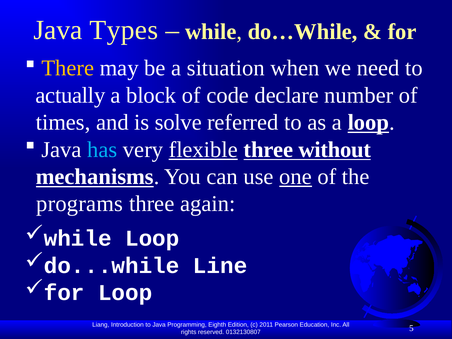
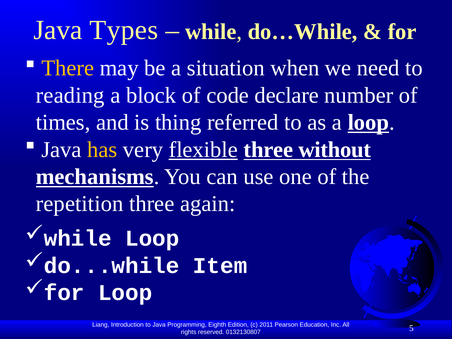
actually: actually -> reading
solve: solve -> thing
has colour: light blue -> yellow
one underline: present -> none
programs: programs -> repetition
Line: Line -> Item
